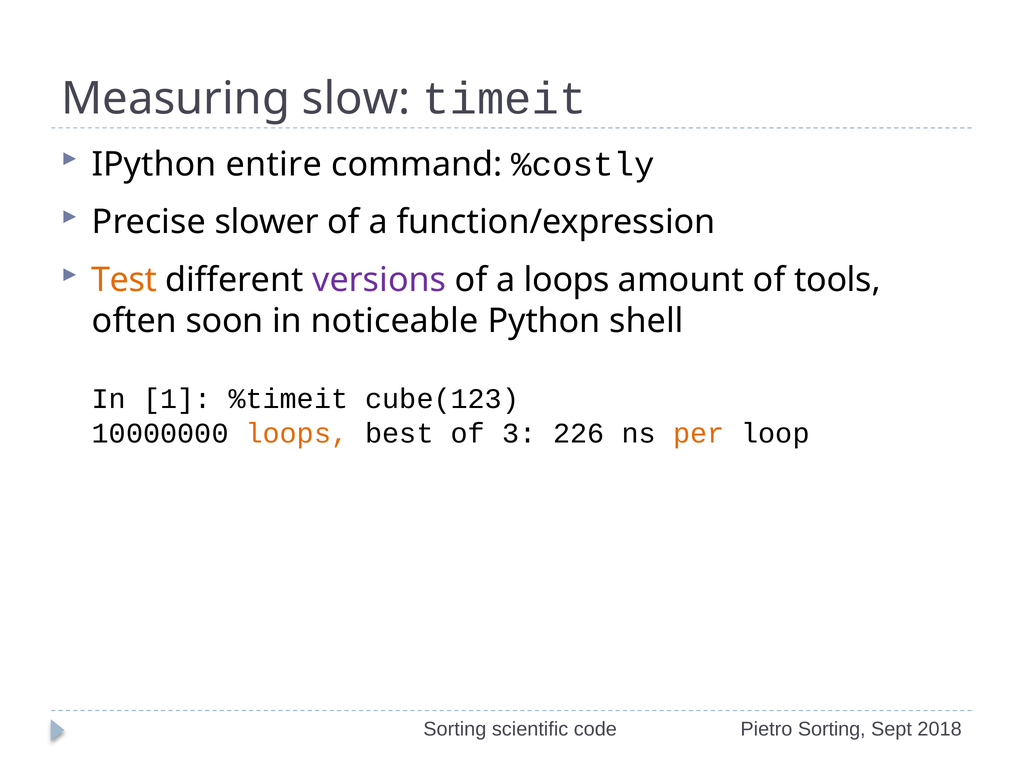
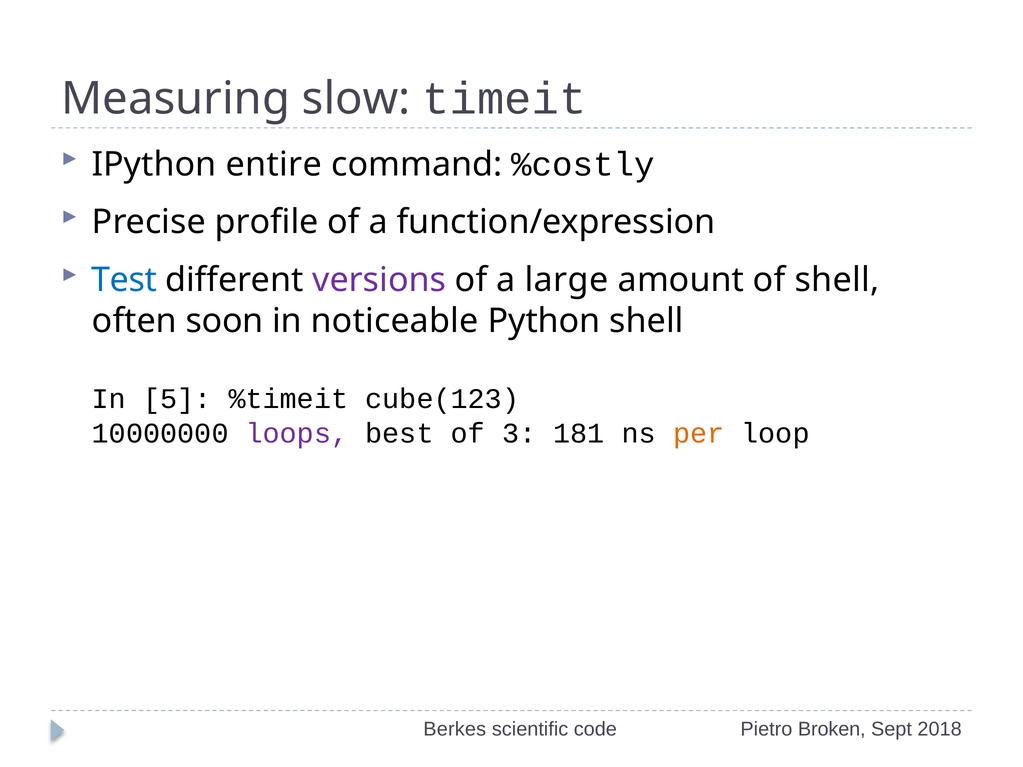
slower: slower -> profile
Test colour: orange -> blue
a loops: loops -> large
of tools: tools -> shell
1: 1 -> 5
loops at (297, 433) colour: orange -> purple
226: 226 -> 181
Sorting at (455, 730): Sorting -> Berkes
Pietro Sorting: Sorting -> Broken
